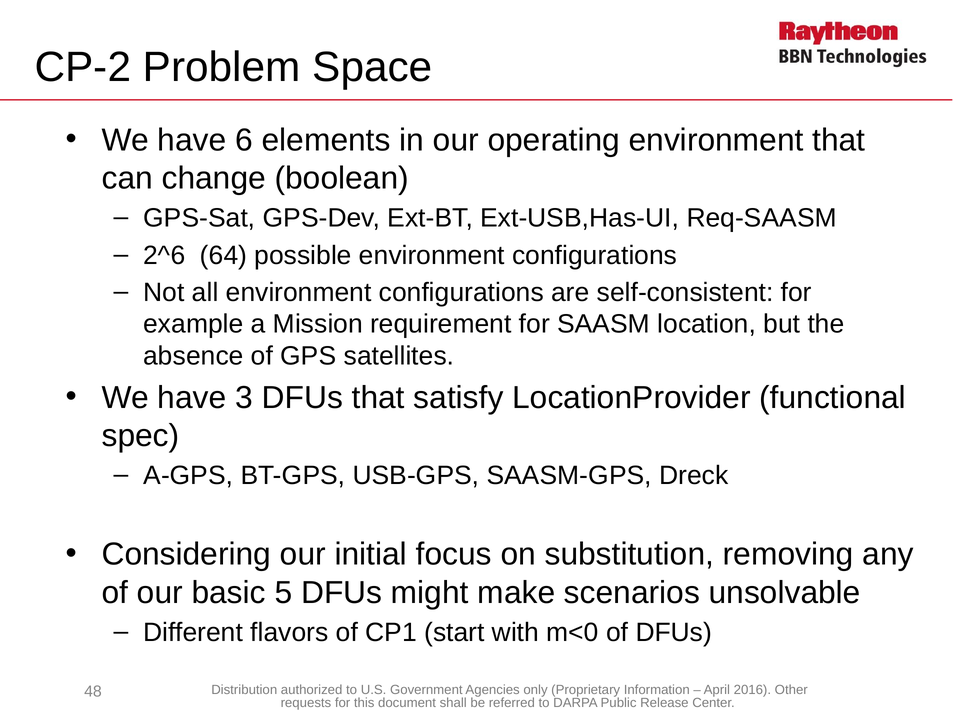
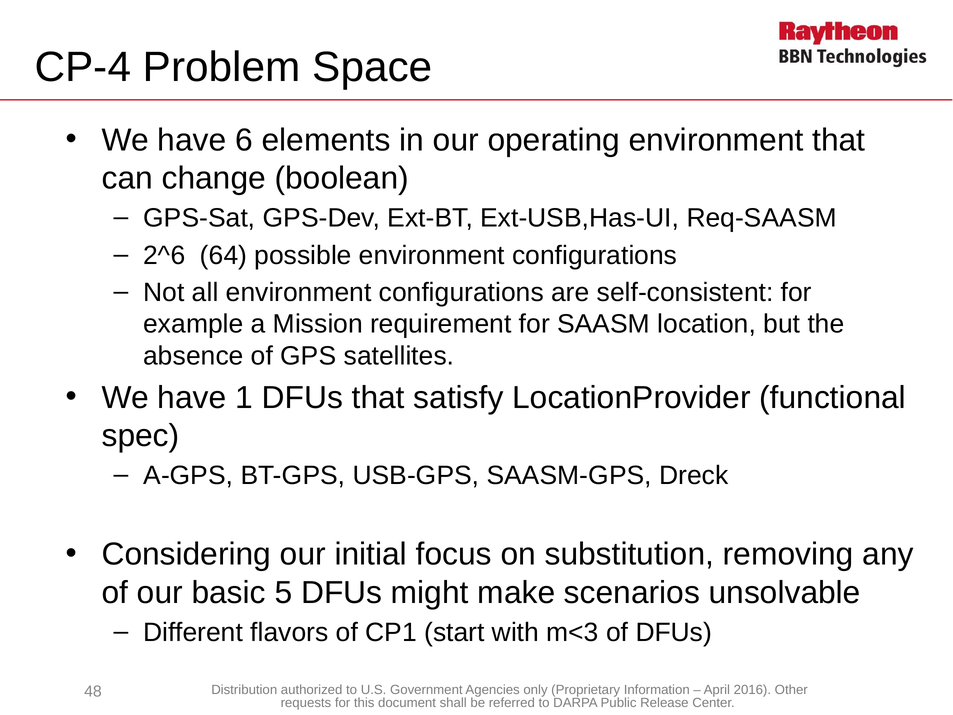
CP-2: CP-2 -> CP-4
3: 3 -> 1
m<0: m<0 -> m<3
